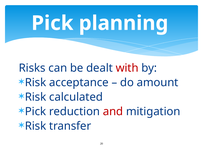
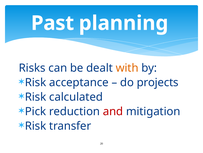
Pick at (52, 23): Pick -> Past
with colour: red -> orange
amount: amount -> projects
